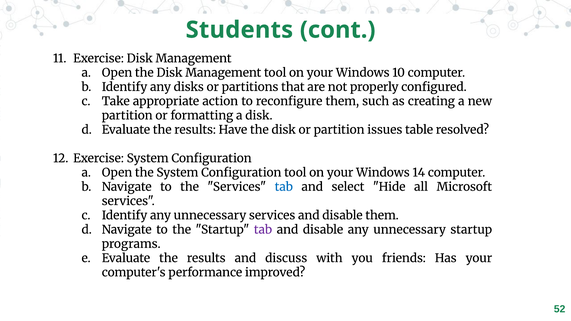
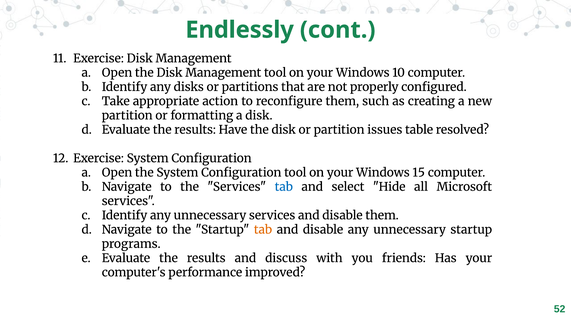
Students: Students -> Endlessly
14: 14 -> 15
tab at (263, 230) colour: purple -> orange
